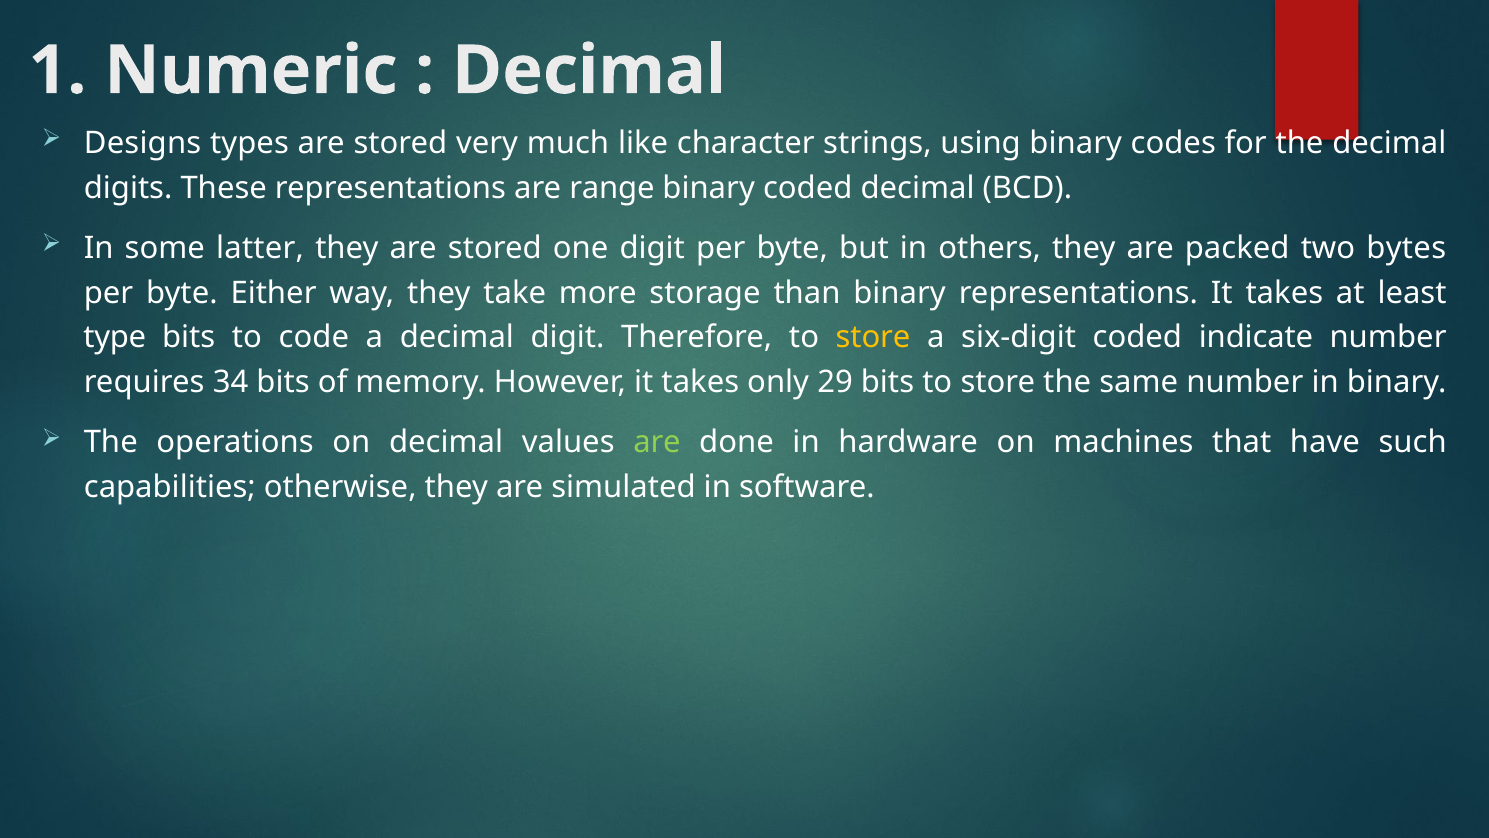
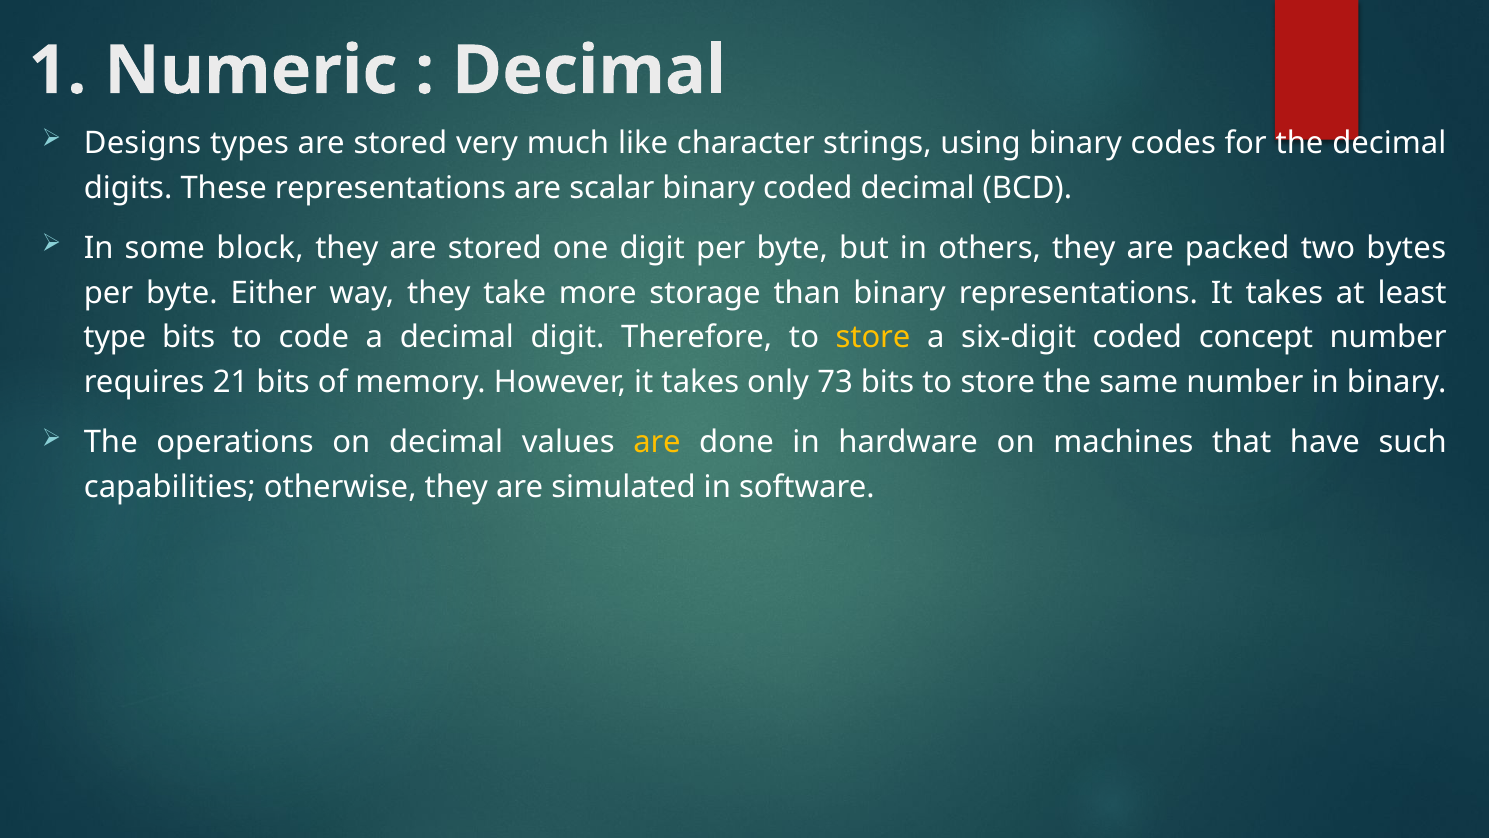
range: range -> scalar
latter: latter -> block
indicate: indicate -> concept
34: 34 -> 21
29: 29 -> 73
are at (657, 442) colour: light green -> yellow
